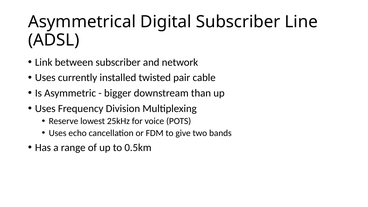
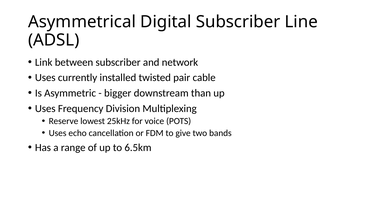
0.5km: 0.5km -> 6.5km
